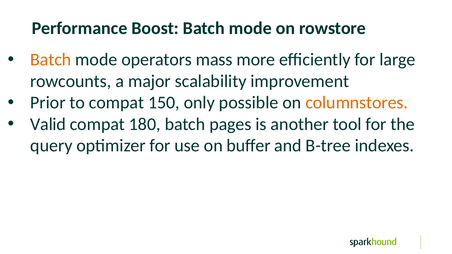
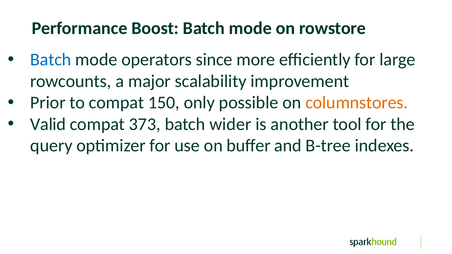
Batch at (51, 60) colour: orange -> blue
mass: mass -> since
180: 180 -> 373
pages: pages -> wider
